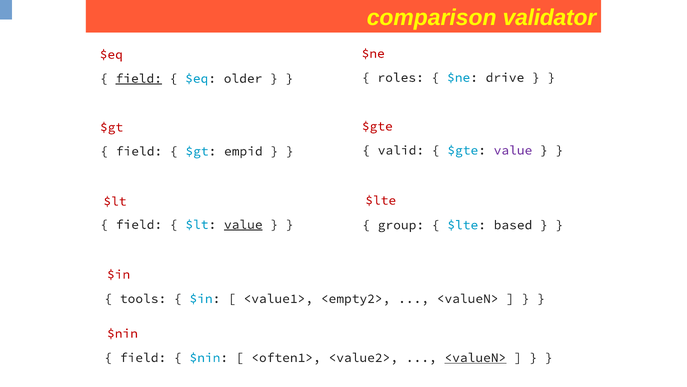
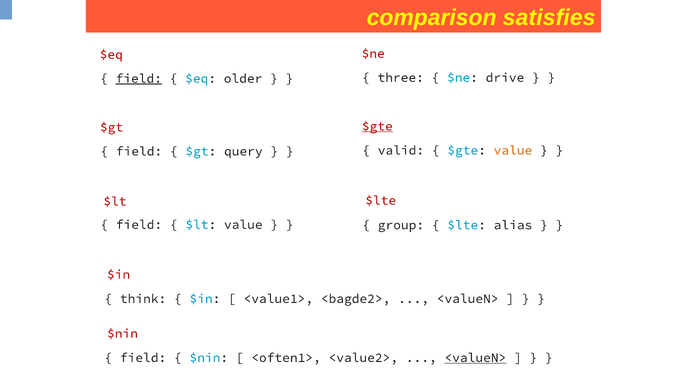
validator: validator -> satisfies
roles: roles -> three
$gte at (377, 126) underline: none -> present
value at (513, 150) colour: purple -> orange
empid: empid -> query
value at (243, 224) underline: present -> none
based: based -> alias
tools: tools -> think
<empty2>: <empty2> -> <bagde2>
